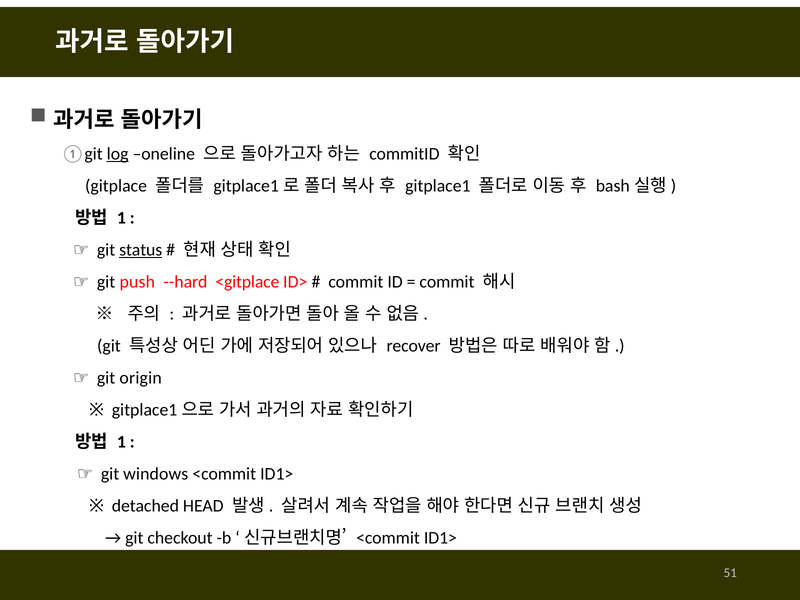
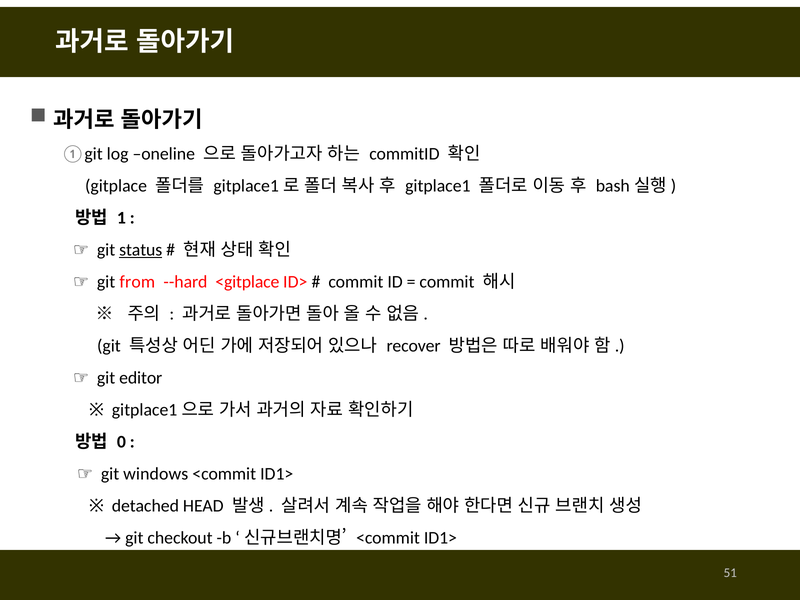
log underline: present -> none
push: push -> from
origin: origin -> editor
1 at (121, 442): 1 -> 0
